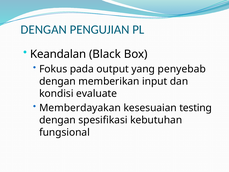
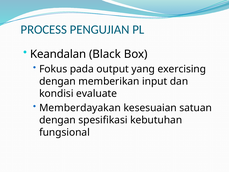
DENGAN at (44, 29): DENGAN -> PROCESS
penyebab: penyebab -> exercising
testing: testing -> satuan
